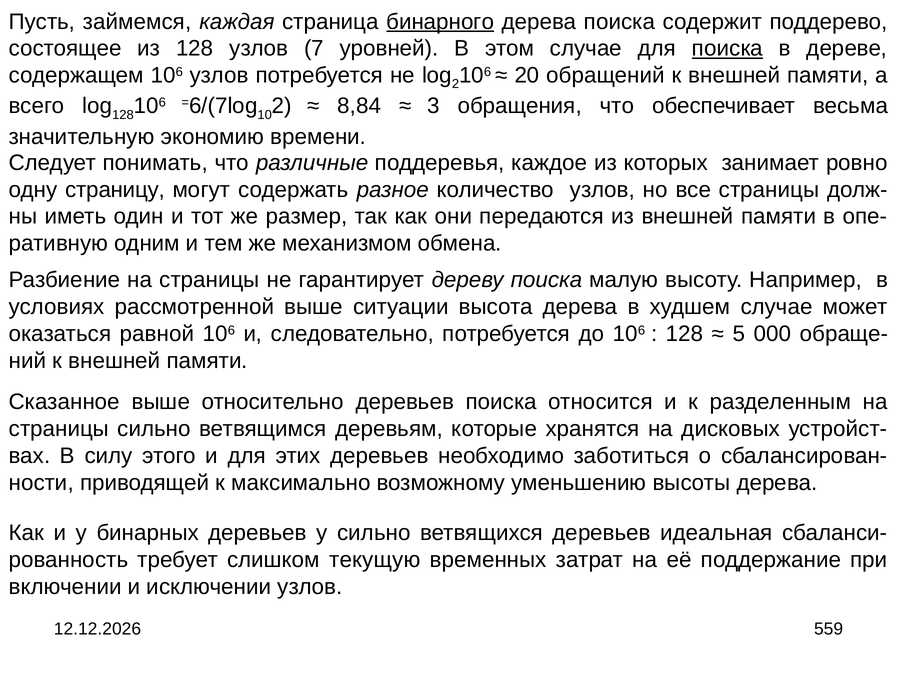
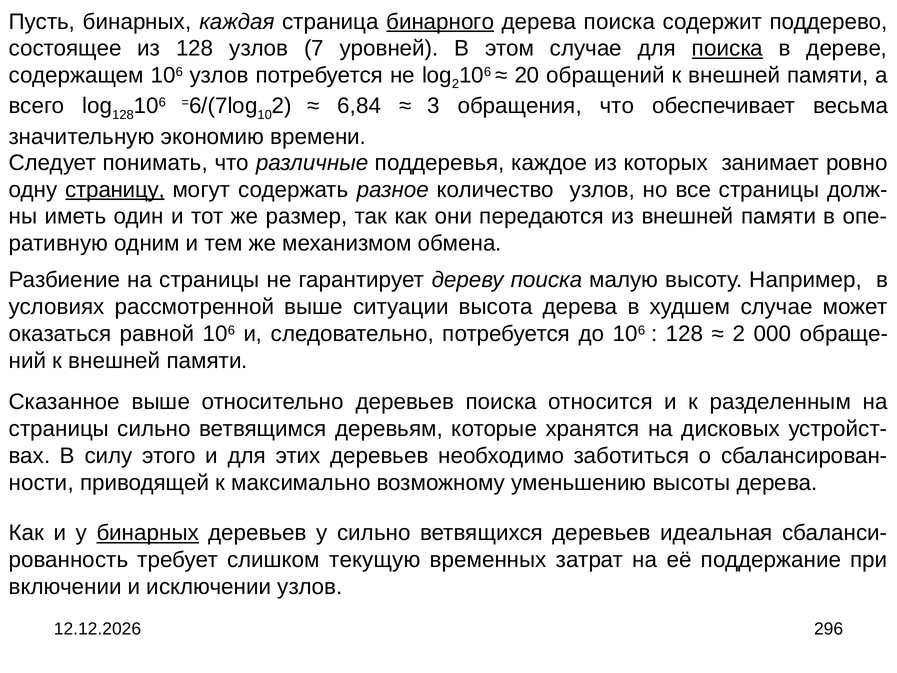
Пусть займемся: займемся -> бинарных
8,84: 8,84 -> 6,84
страницу underline: none -> present
5 at (739, 334): 5 -> 2
бинарных at (148, 533) underline: none -> present
559: 559 -> 296
